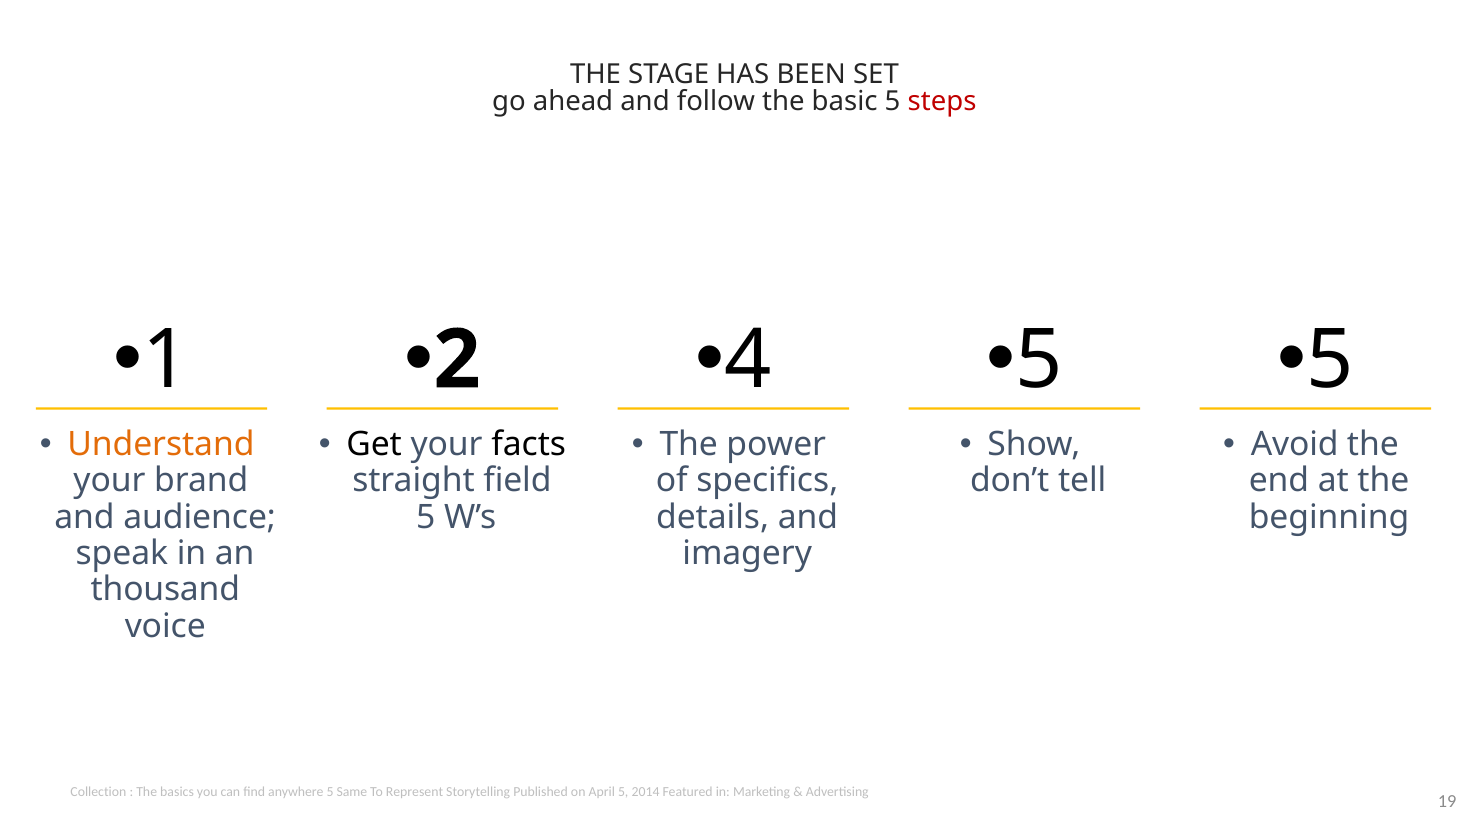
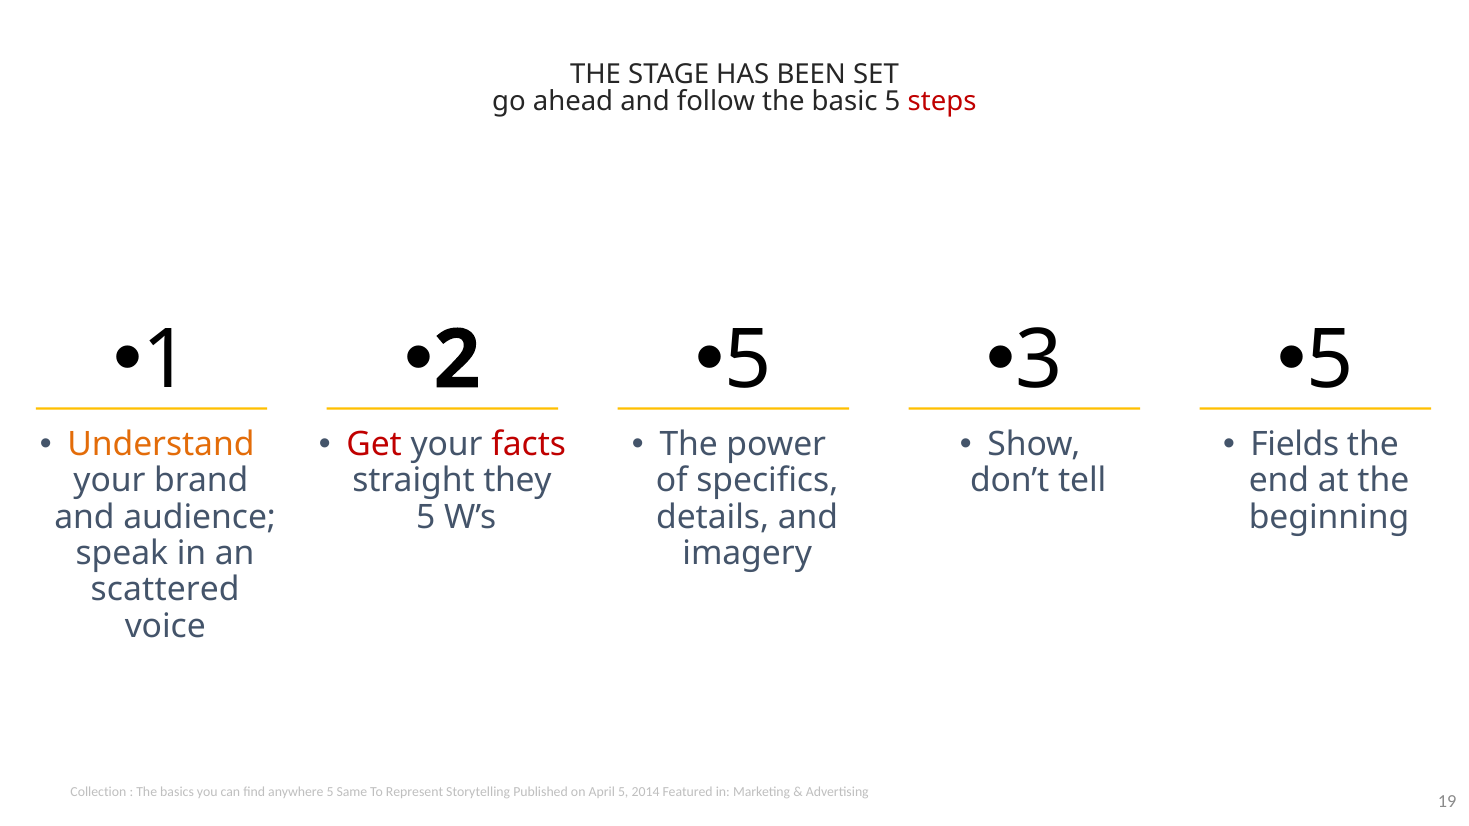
4 at (748, 360): 4 -> 5
5 at (1039, 360): 5 -> 3
Get colour: black -> red
facts colour: black -> red
Avoid: Avoid -> Fields
field: field -> they
thousand: thousand -> scattered
